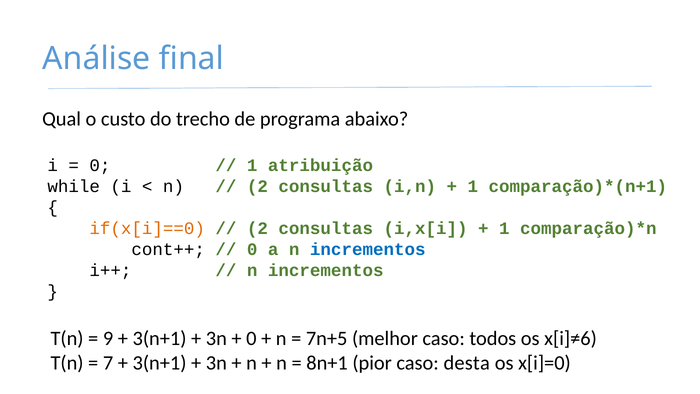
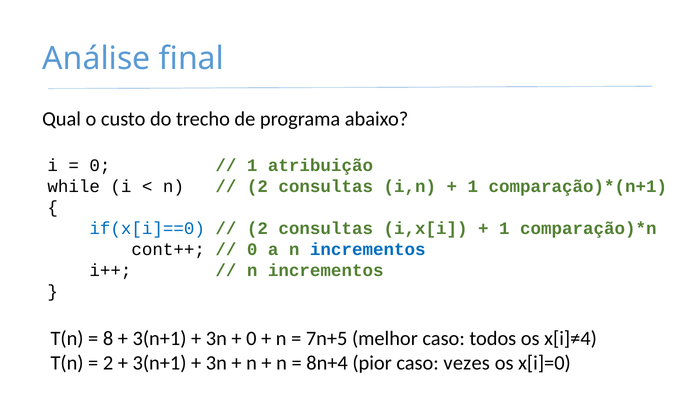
if(x[i]==0 colour: orange -> blue
9: 9 -> 8
x[i]≠6: x[i]≠6 -> x[i]≠4
7 at (108, 363): 7 -> 2
8n+1: 8n+1 -> 8n+4
desta: desta -> vezes
